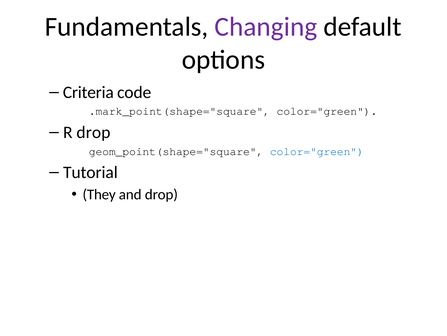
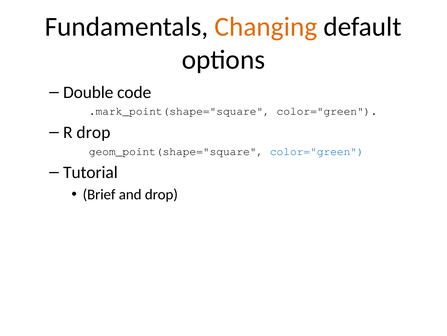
Changing colour: purple -> orange
Criteria: Criteria -> Double
They: They -> Brief
